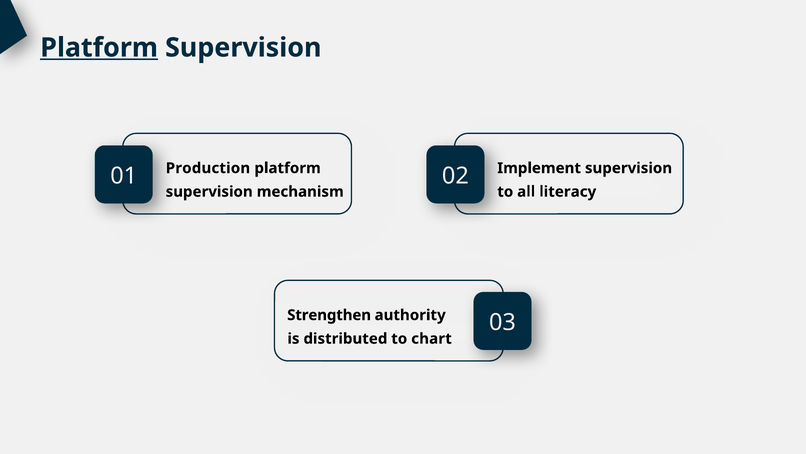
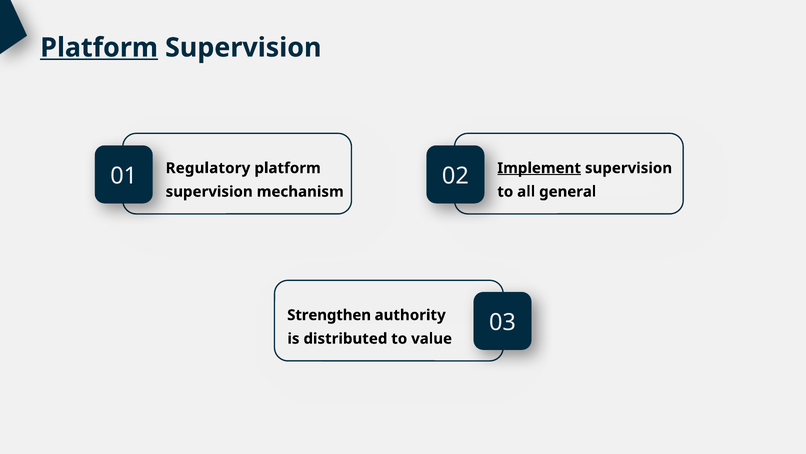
Production: Production -> Regulatory
Implement underline: none -> present
literacy: literacy -> general
chart: chart -> value
